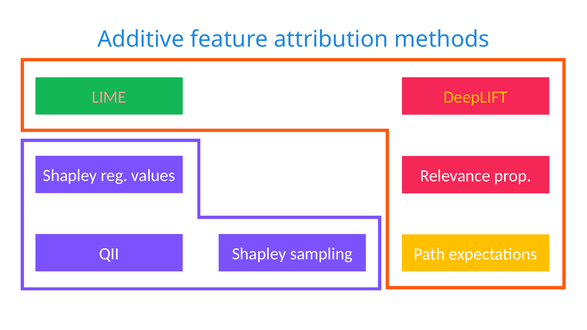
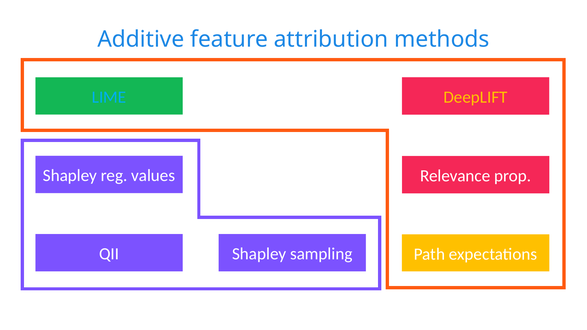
LIME colour: pink -> light blue
